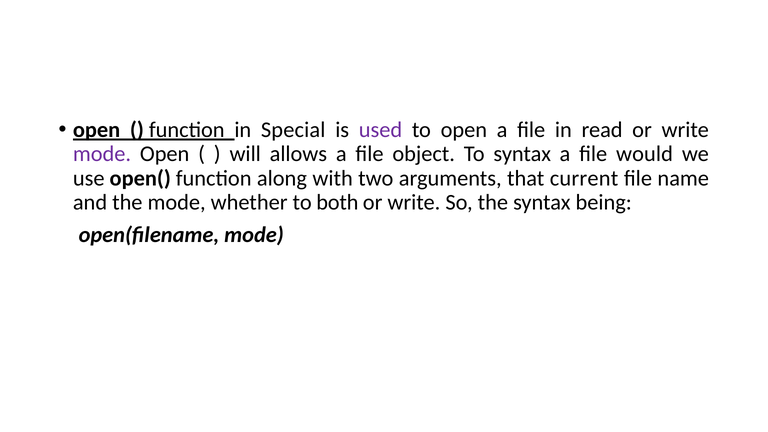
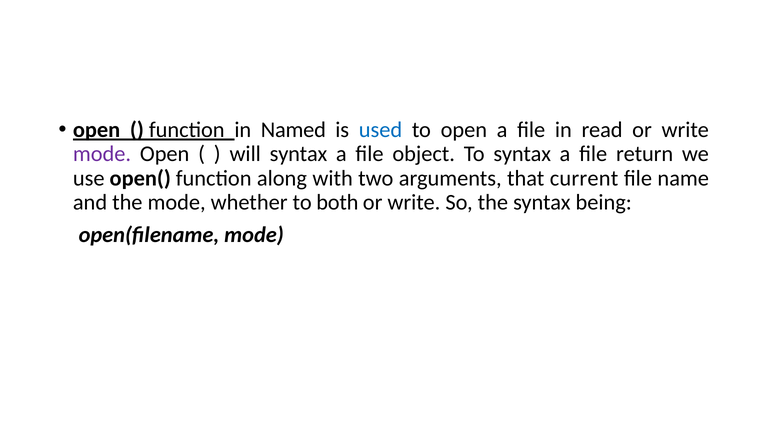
Special: Special -> Named
used colour: purple -> blue
will allows: allows -> syntax
would: would -> return
